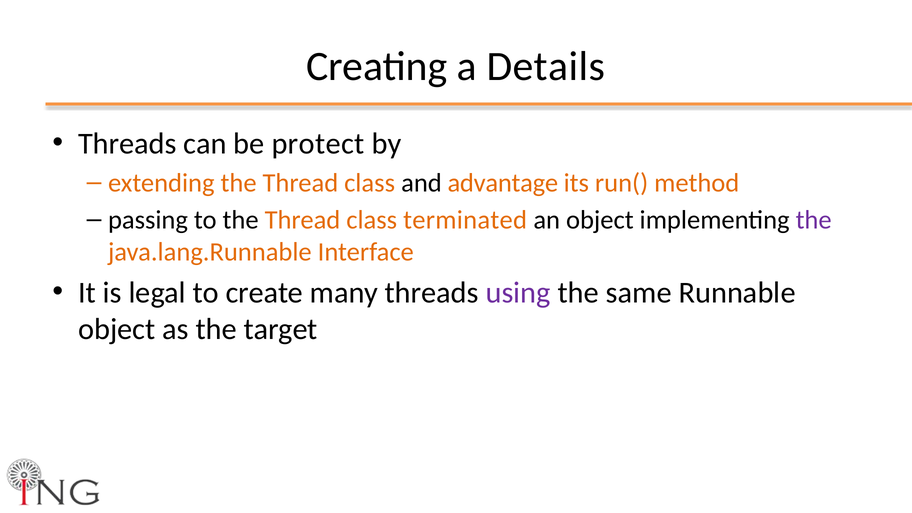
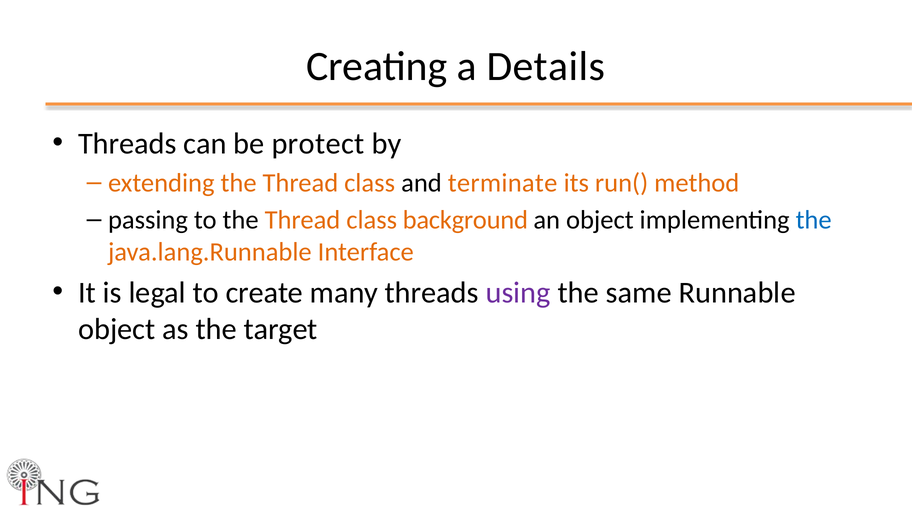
advantage: advantage -> terminate
terminated: terminated -> background
the at (814, 220) colour: purple -> blue
